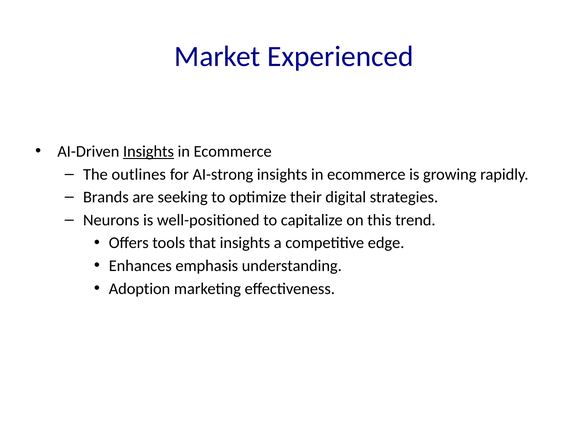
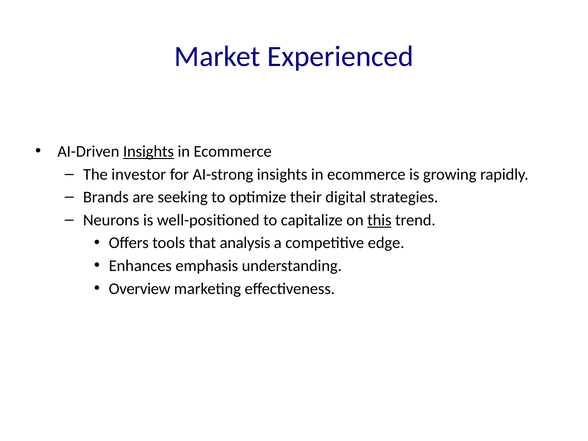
outlines: outlines -> investor
this underline: none -> present
that insights: insights -> analysis
Adoption: Adoption -> Overview
